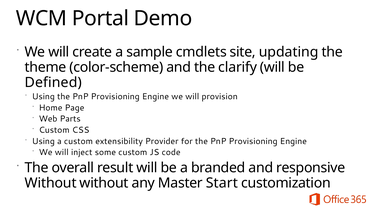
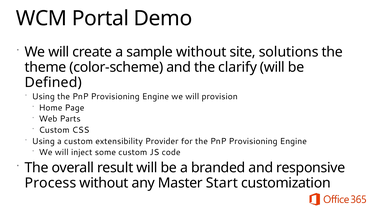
sample cmdlets: cmdlets -> without
updating: updating -> solutions
Without at (51, 183): Without -> Process
